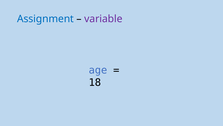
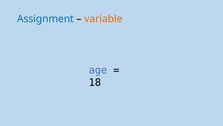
variable colour: purple -> orange
